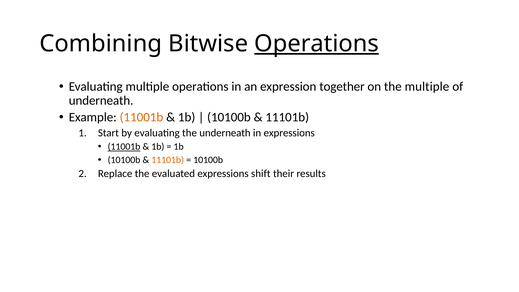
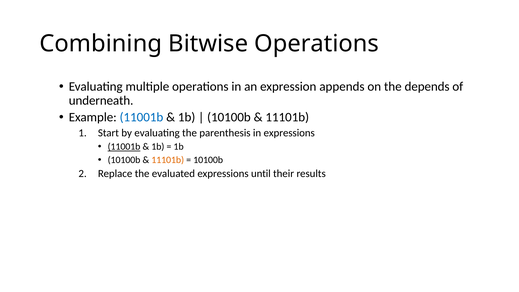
Operations at (317, 44) underline: present -> none
together: together -> appends
the multiple: multiple -> depends
11001b at (141, 117) colour: orange -> blue
the underneath: underneath -> parenthesis
shift: shift -> until
